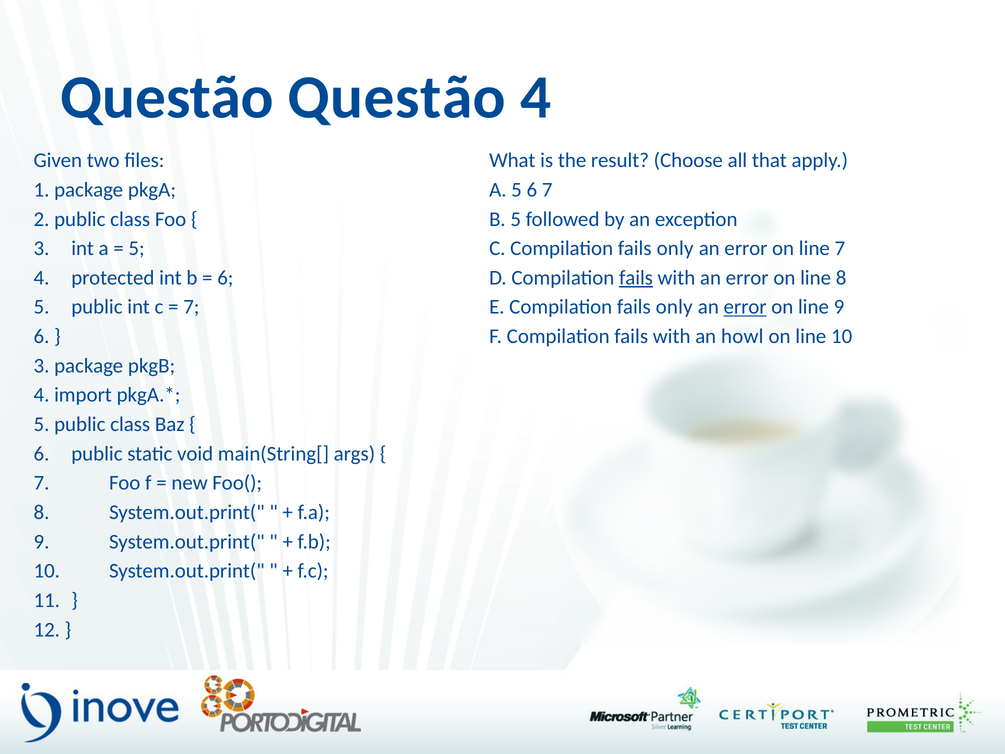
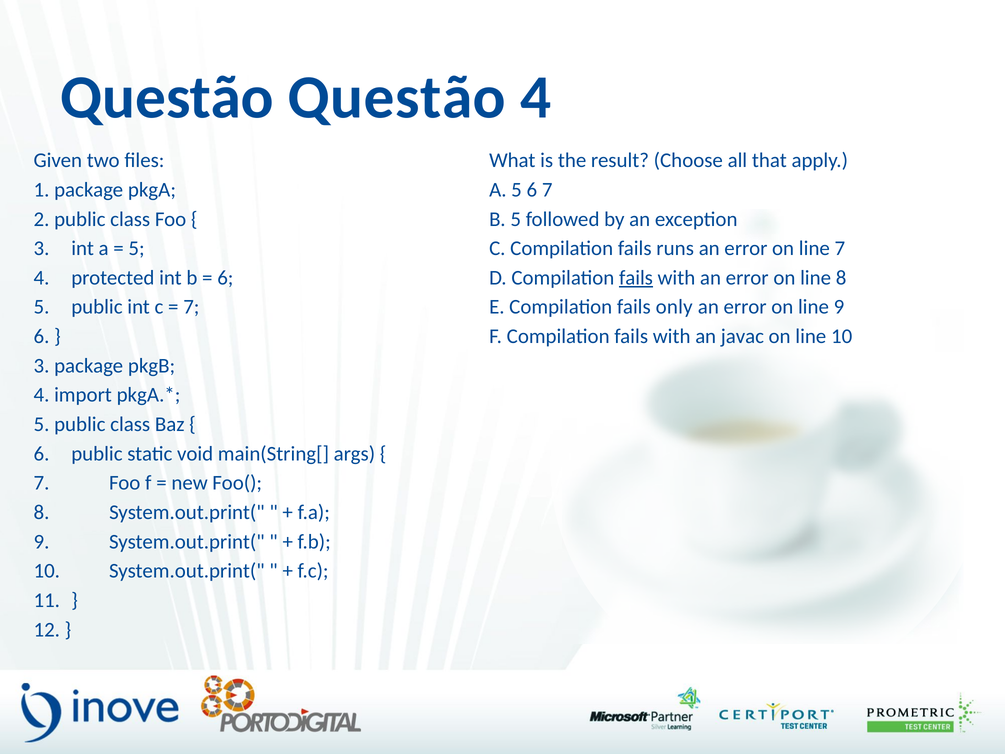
C Compilation fails only: only -> runs
error at (745, 307) underline: present -> none
howl: howl -> javac
